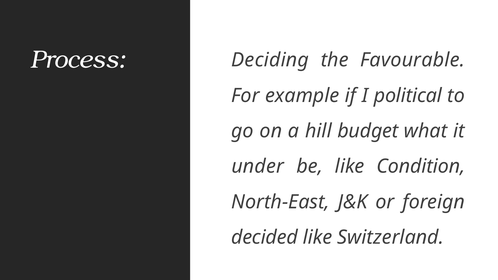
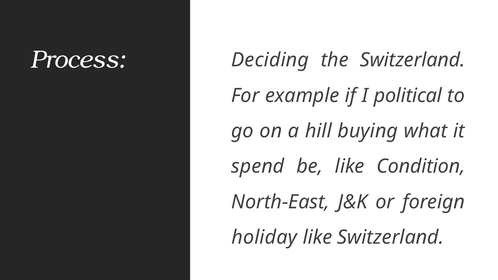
the Favourable: Favourable -> Switzerland
budget: budget -> buying
under: under -> spend
decided: decided -> holiday
